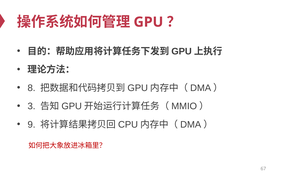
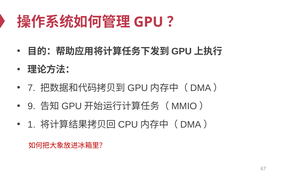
8: 8 -> 7
3: 3 -> 9
9: 9 -> 1
